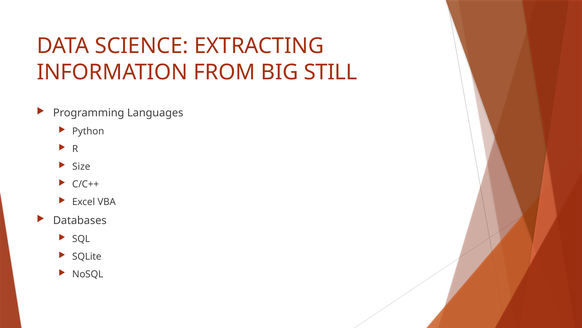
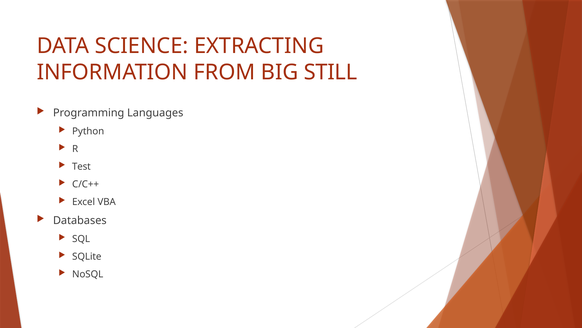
Size: Size -> Test
